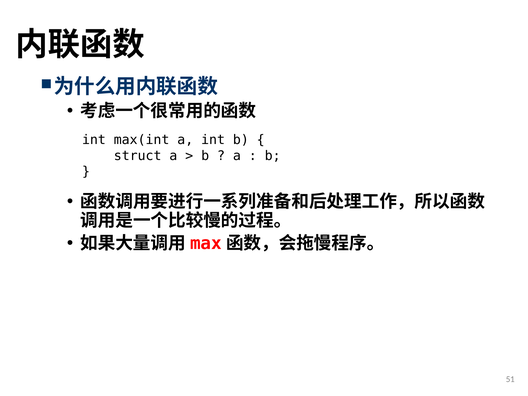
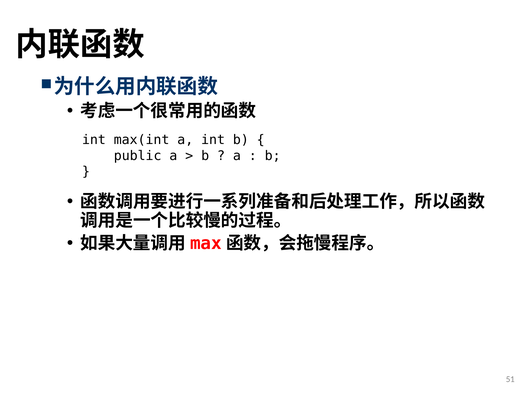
struct: struct -> public
